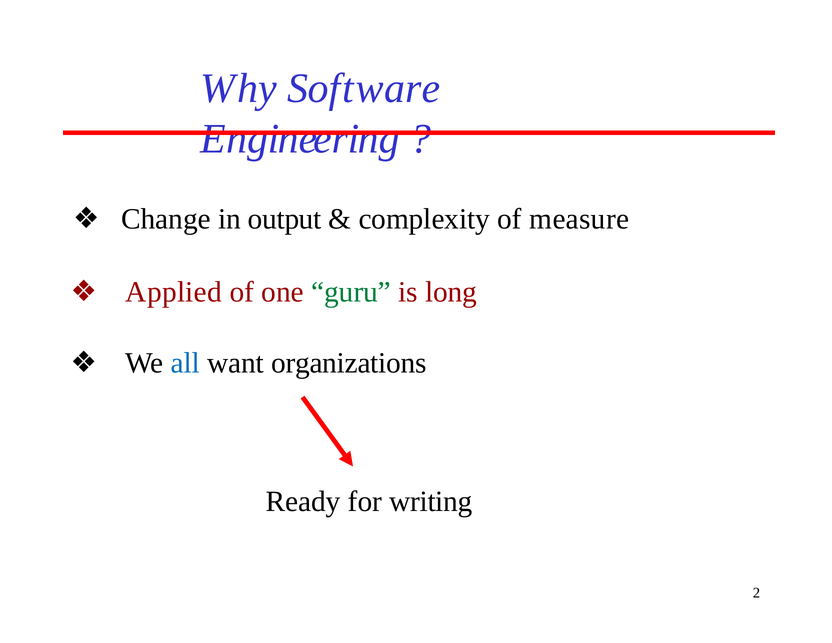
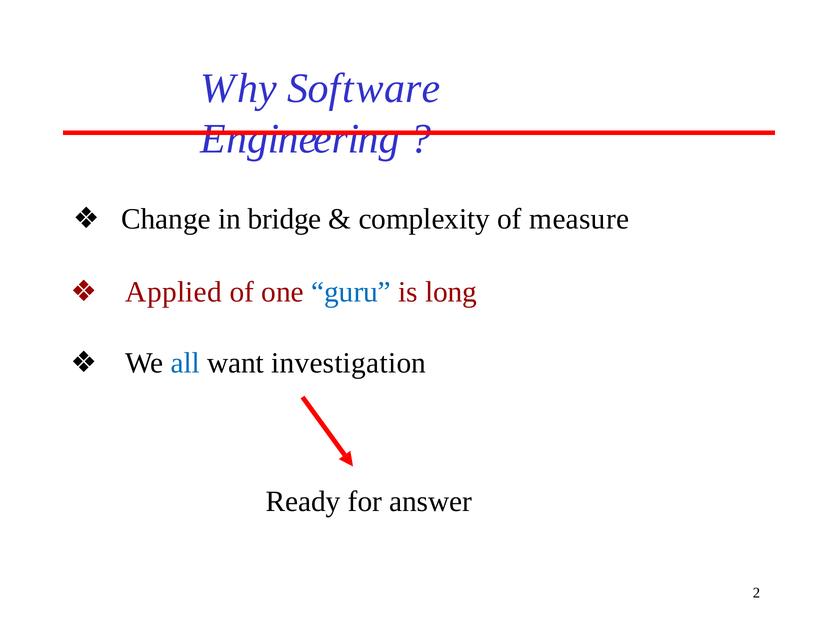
output: output -> bridge
guru colour: green -> blue
organizations: organizations -> investigation
writing: writing -> answer
